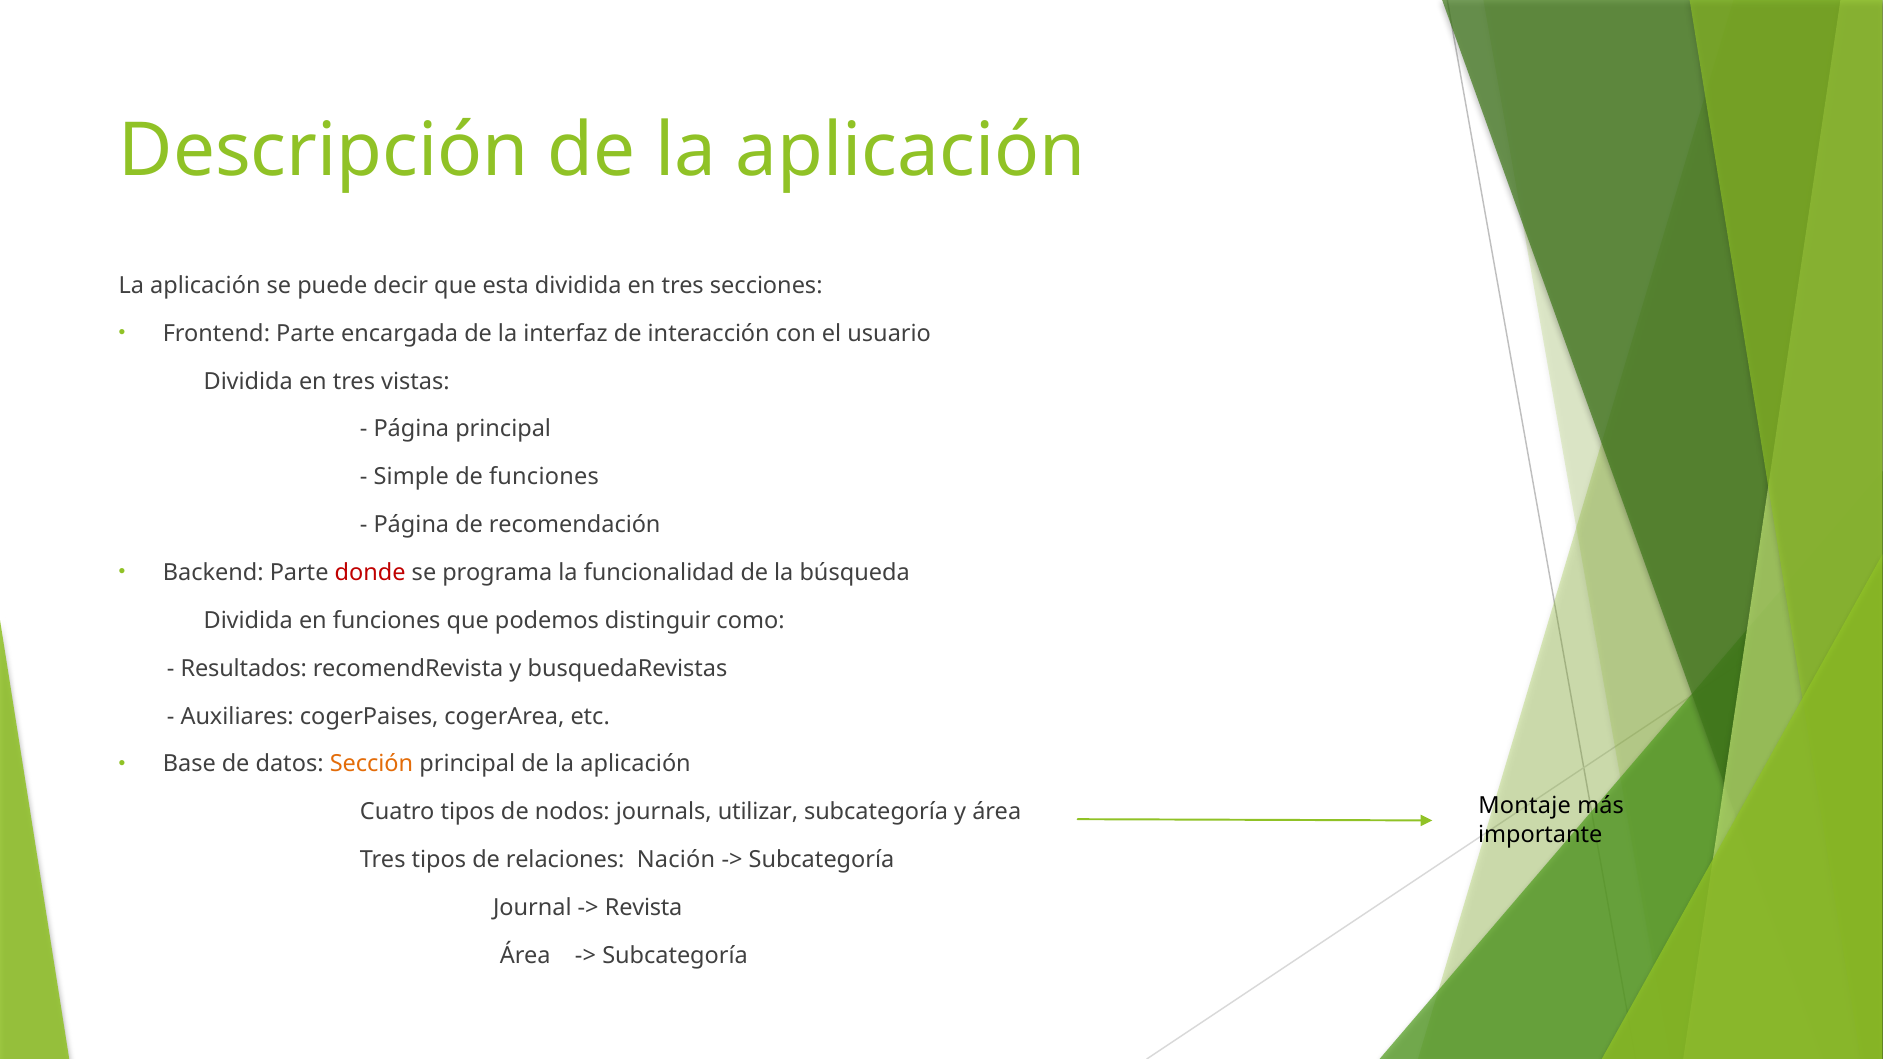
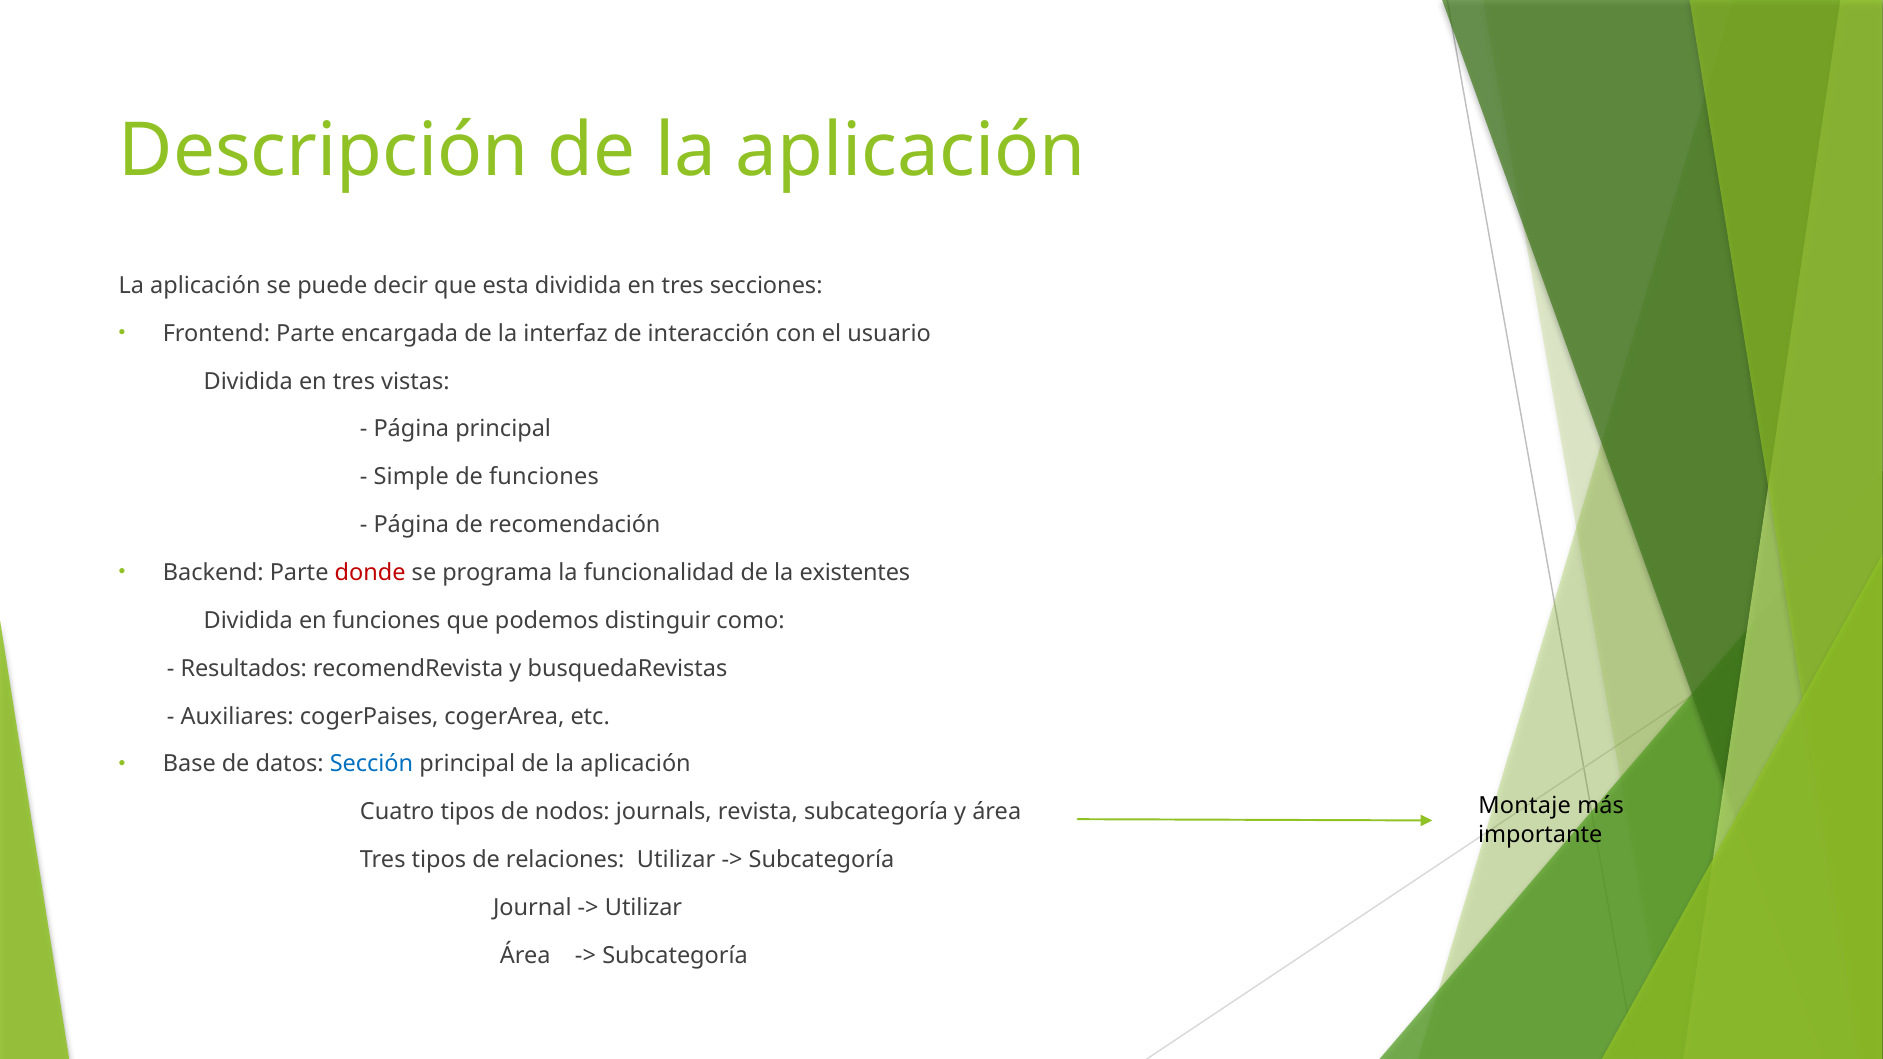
búsqueda: búsqueda -> existentes
Sección colour: orange -> blue
utilizar: utilizar -> revista
relaciones Nación: Nación -> Utilizar
Revista at (644, 908): Revista -> Utilizar
